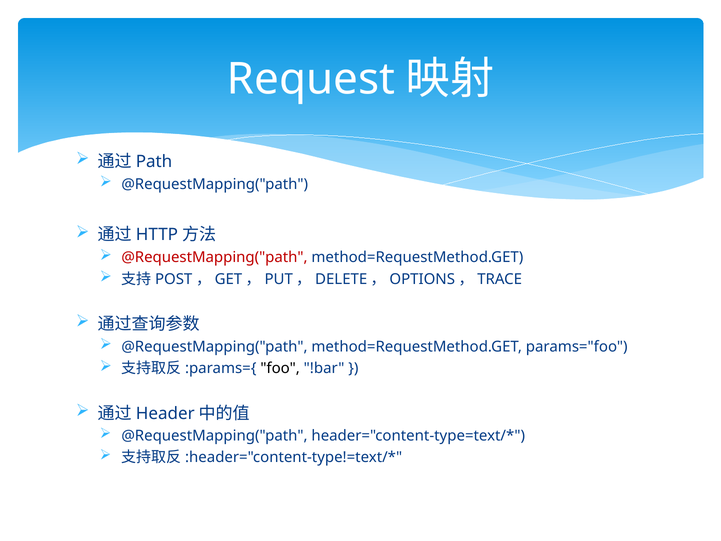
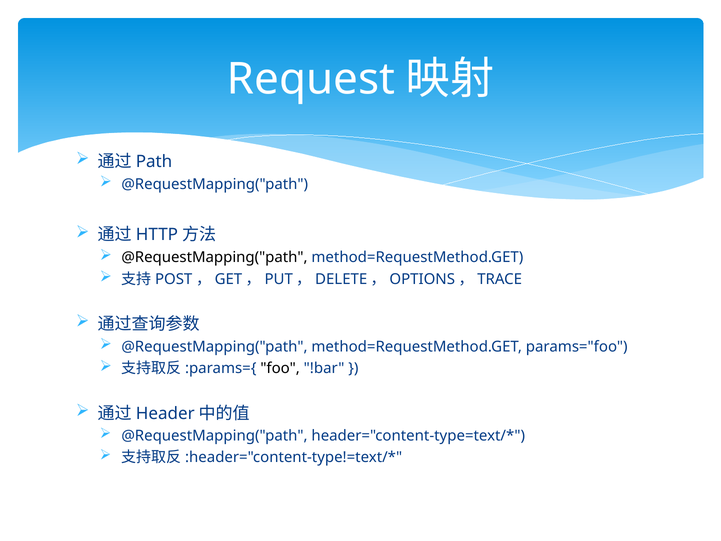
@RequestMapping("path at (214, 257) colour: red -> black
